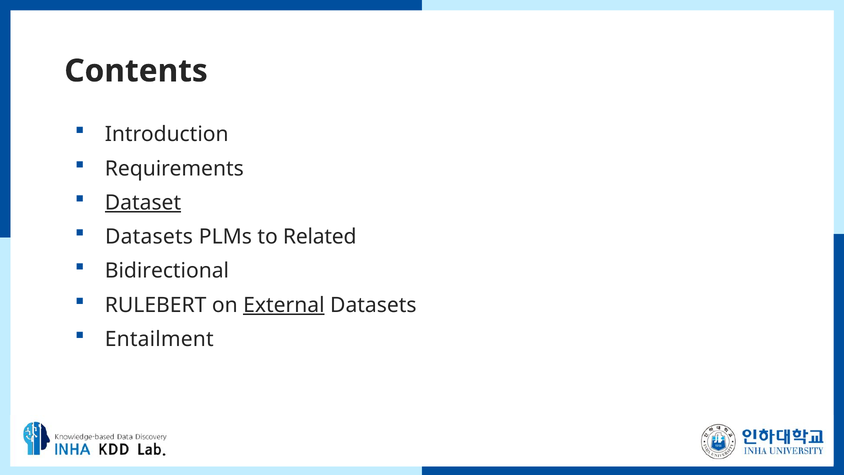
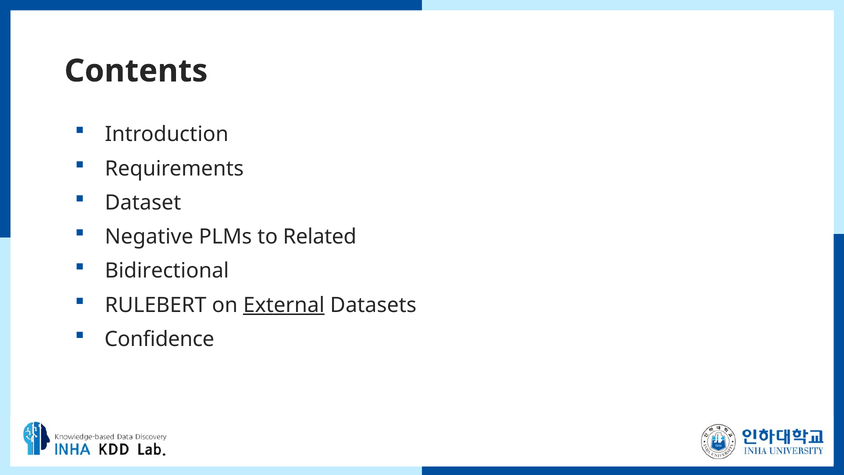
Dataset underline: present -> none
Datasets at (149, 237): Datasets -> Negative
Entailment: Entailment -> Confidence
